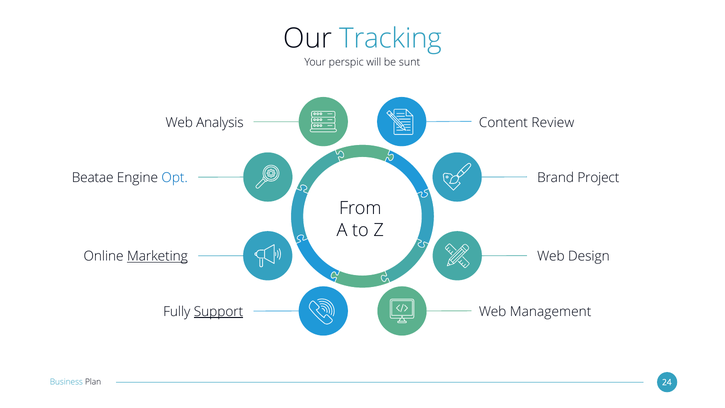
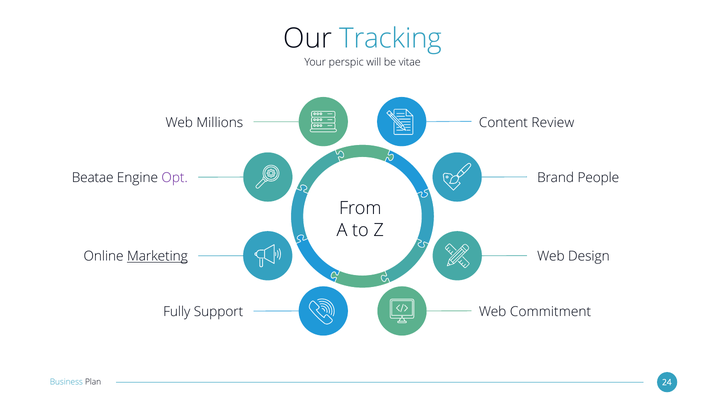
sunt: sunt -> vitae
Analysis: Analysis -> Millions
Opt colour: blue -> purple
Project: Project -> People
Support underline: present -> none
Management: Management -> Commitment
